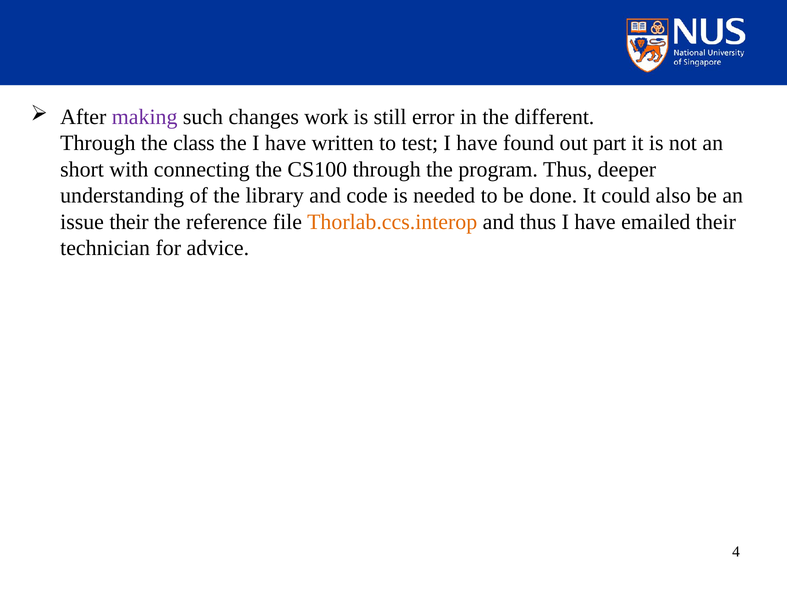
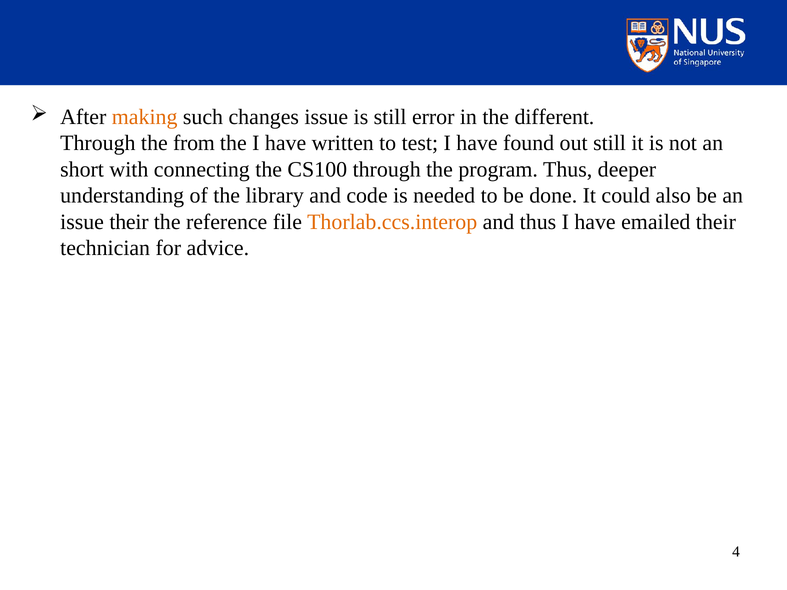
making colour: purple -> orange
changes work: work -> issue
class: class -> from
out part: part -> still
